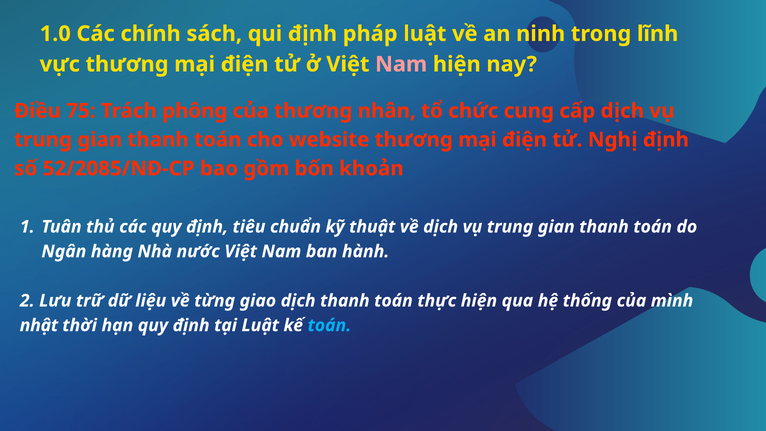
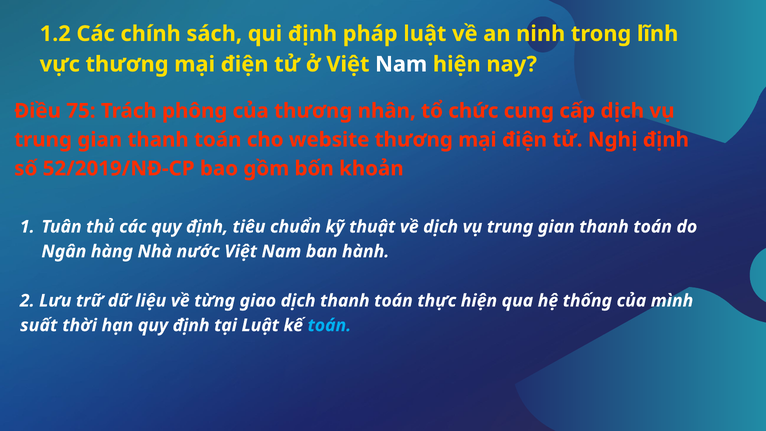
1.0: 1.0 -> 1.2
Nam at (401, 64) colour: pink -> white
52/2085/NĐ-CP: 52/2085/NĐ-CP -> 52/2019/NĐ-CP
nhật: nhật -> suất
